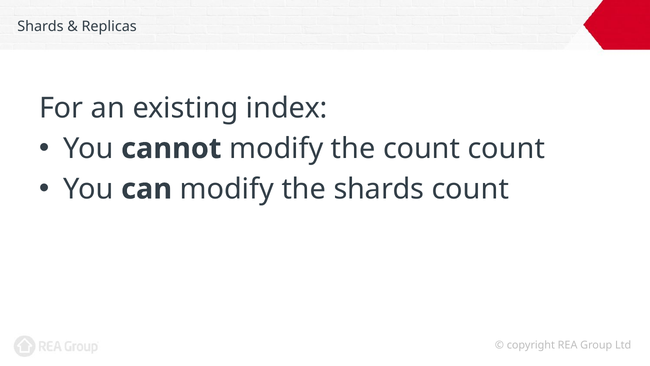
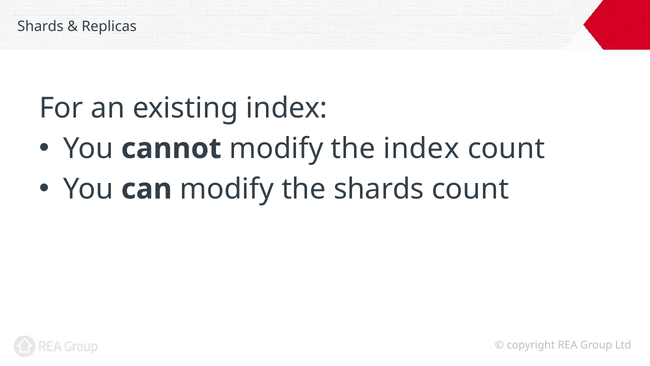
the count: count -> index
